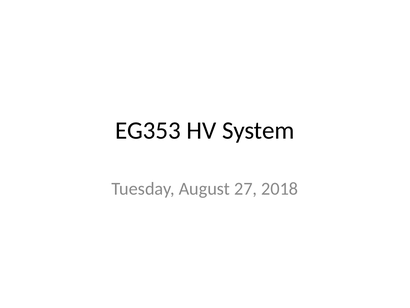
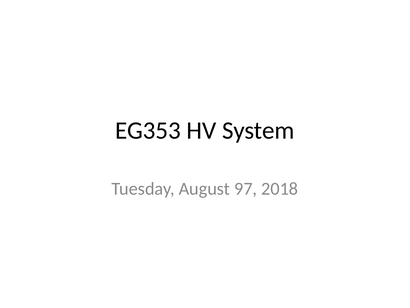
27: 27 -> 97
